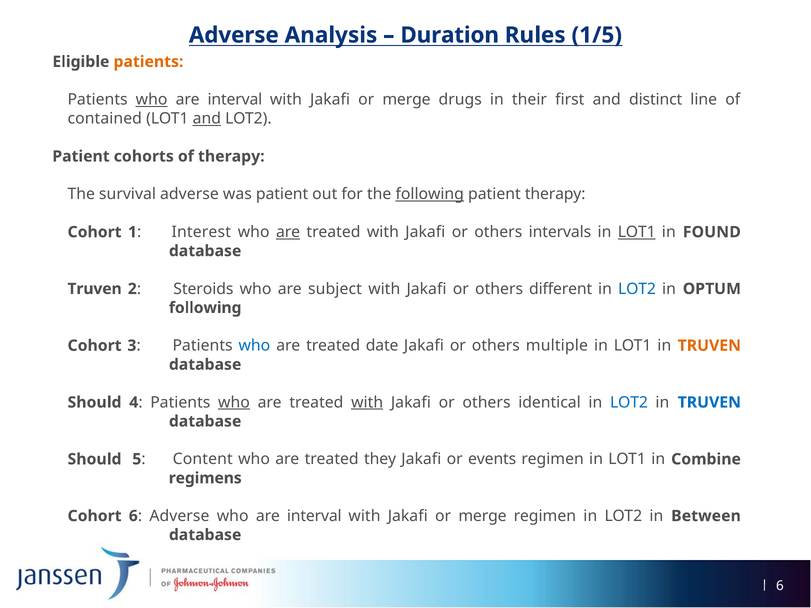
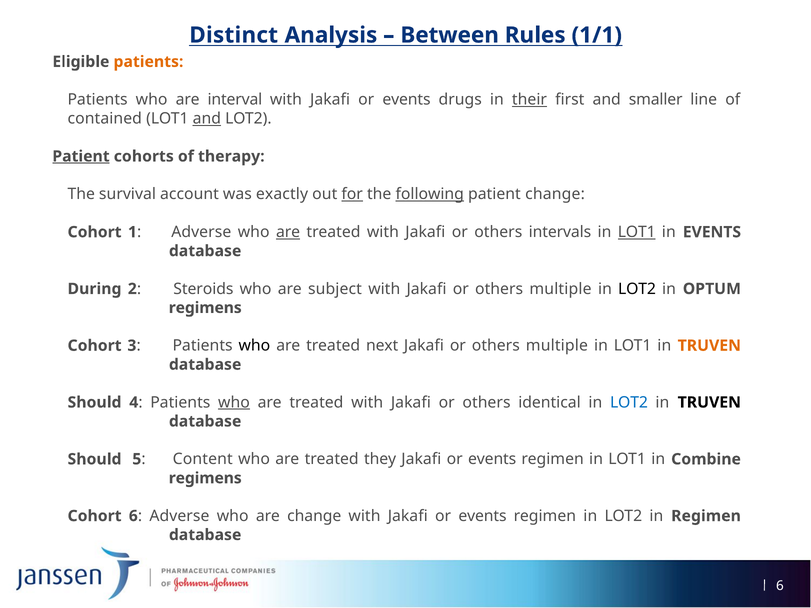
Adverse at (234, 35): Adverse -> Distinct
Duration: Duration -> Between
1/5: 1/5 -> 1/1
who at (152, 100) underline: present -> none
merge at (406, 100): merge -> events
their underline: none -> present
distinct: distinct -> smaller
Patient at (81, 156) underline: none -> present
survival adverse: adverse -> account
was patient: patient -> exactly
for underline: none -> present
patient therapy: therapy -> change
1 Interest: Interest -> Adverse
in FOUND: FOUND -> EVENTS
Truven at (95, 289): Truven -> During
different at (561, 289): different -> multiple
LOT2 at (637, 289) colour: blue -> black
following at (205, 308): following -> regimens
who at (254, 346) colour: blue -> black
date: date -> next
with at (367, 403) underline: present -> none
TRUVEN at (709, 403) colour: blue -> black
interval at (314, 516): interval -> change
merge at (482, 516): merge -> events
in Between: Between -> Regimen
